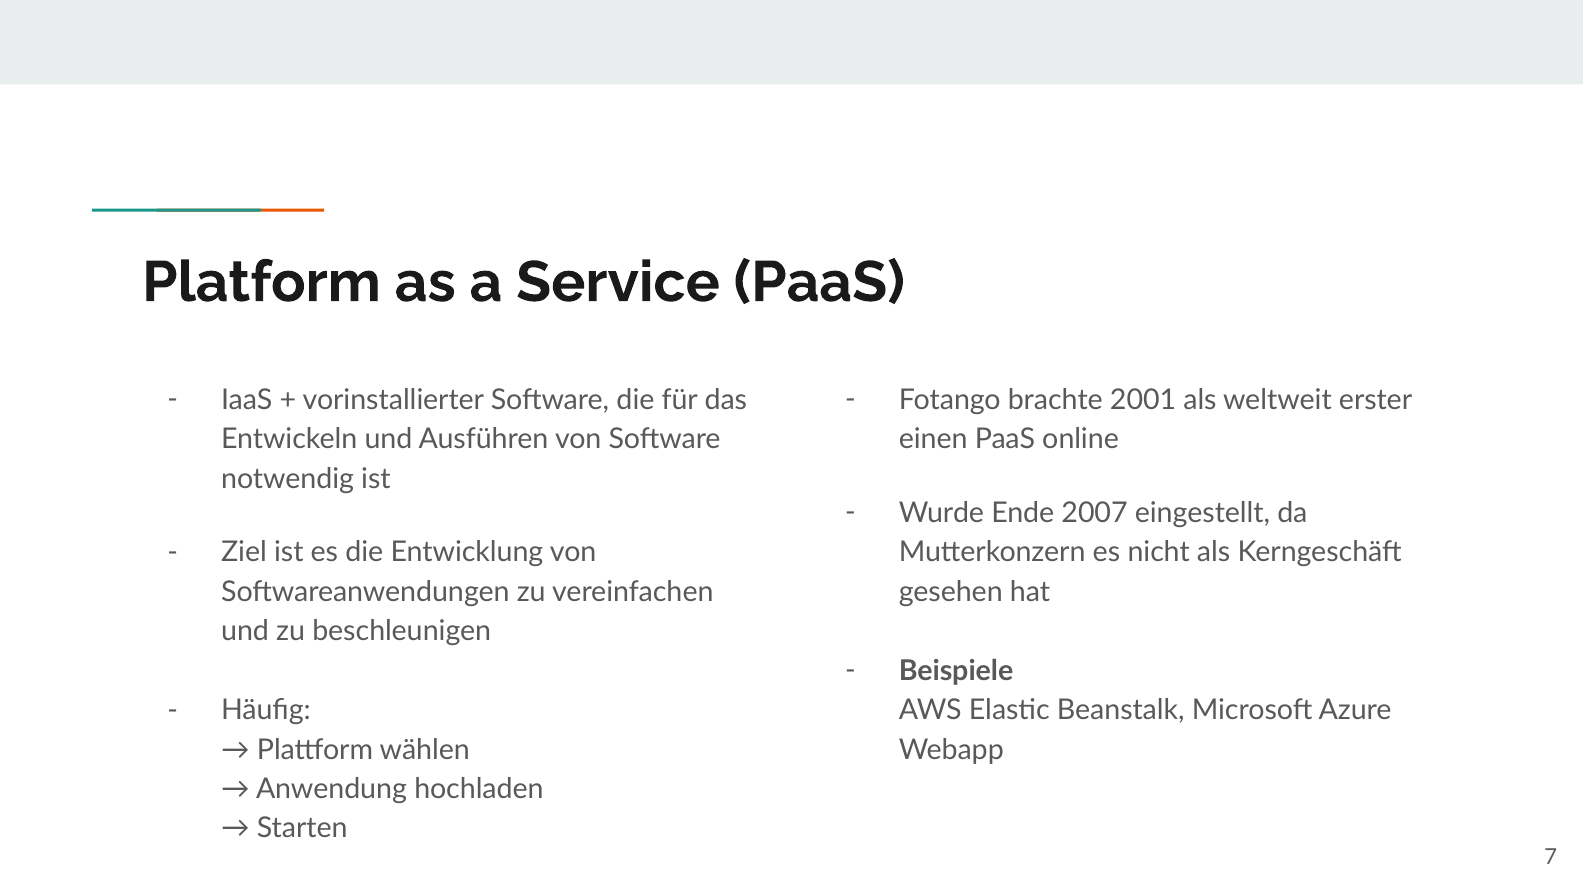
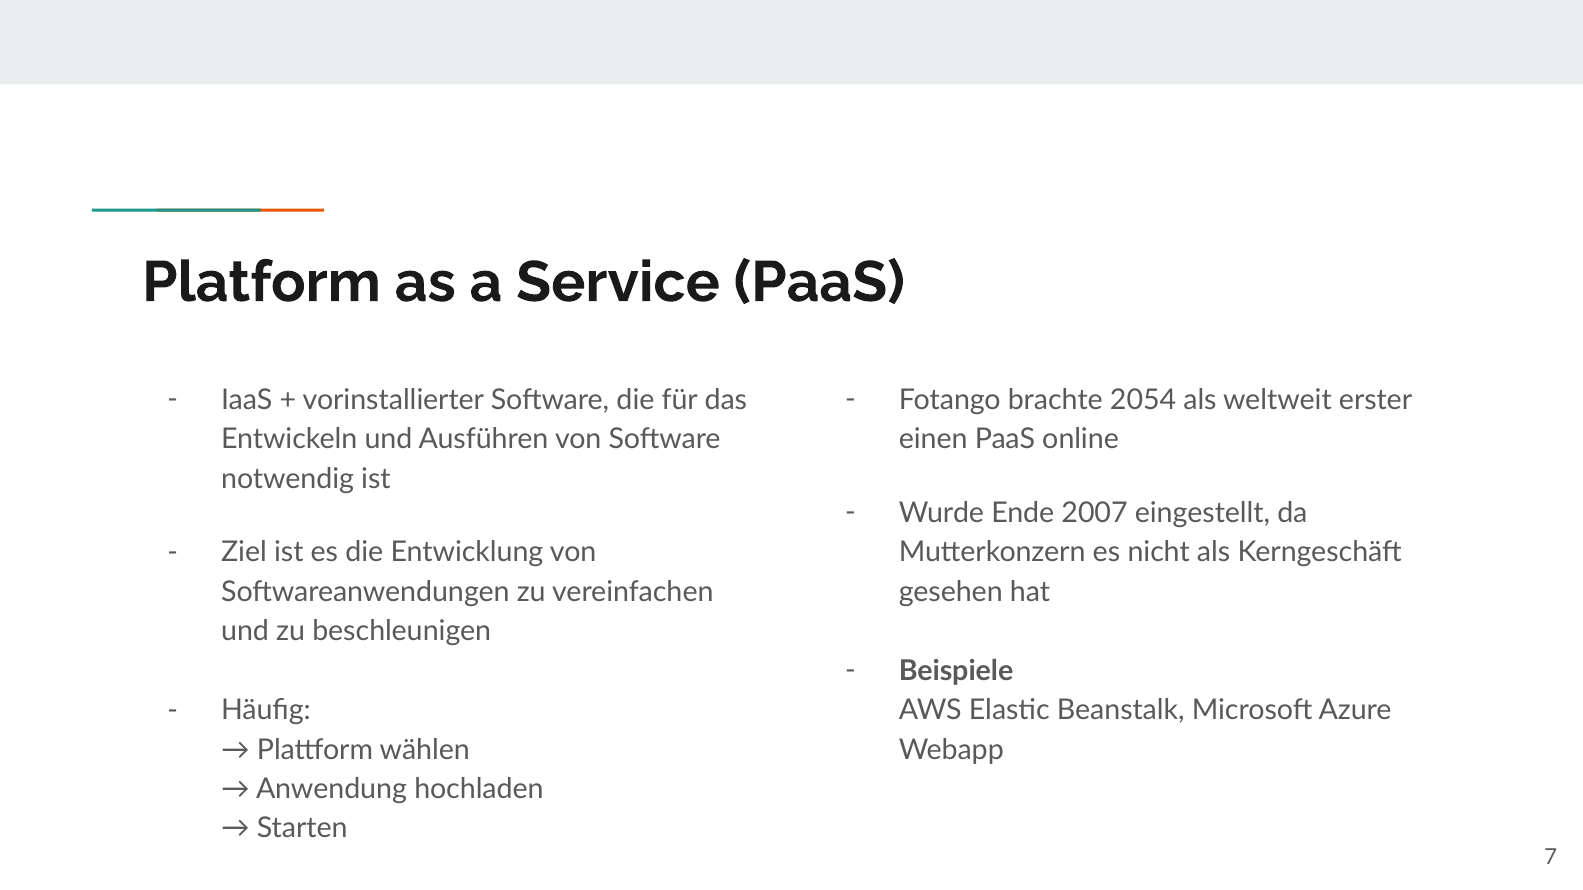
2001: 2001 -> 2054
